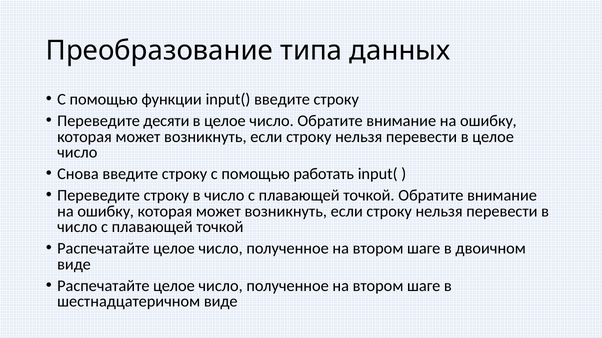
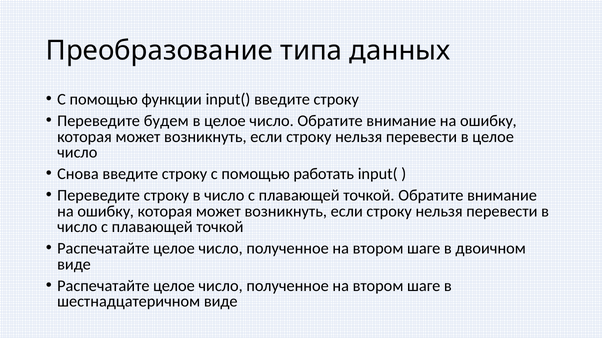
десяти: десяти -> будем
